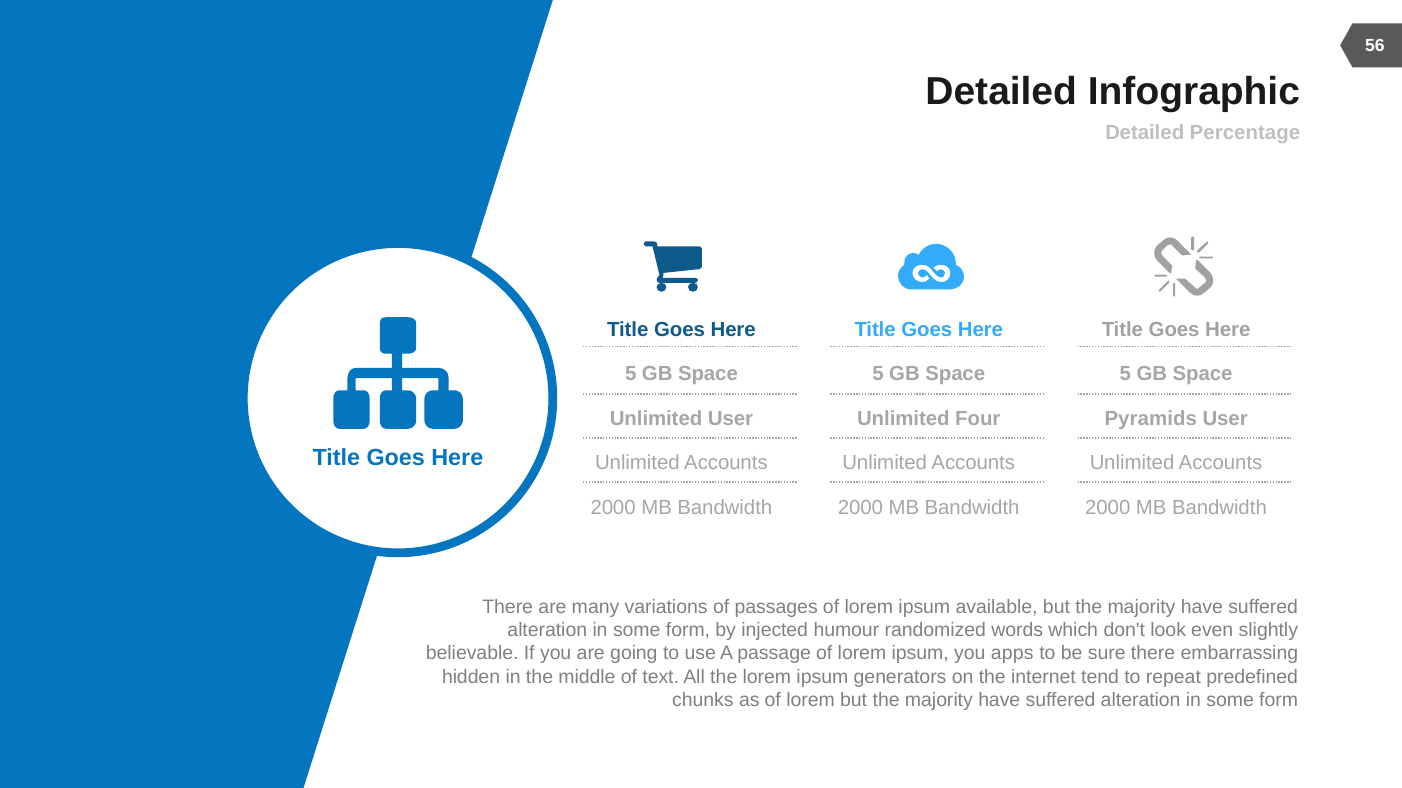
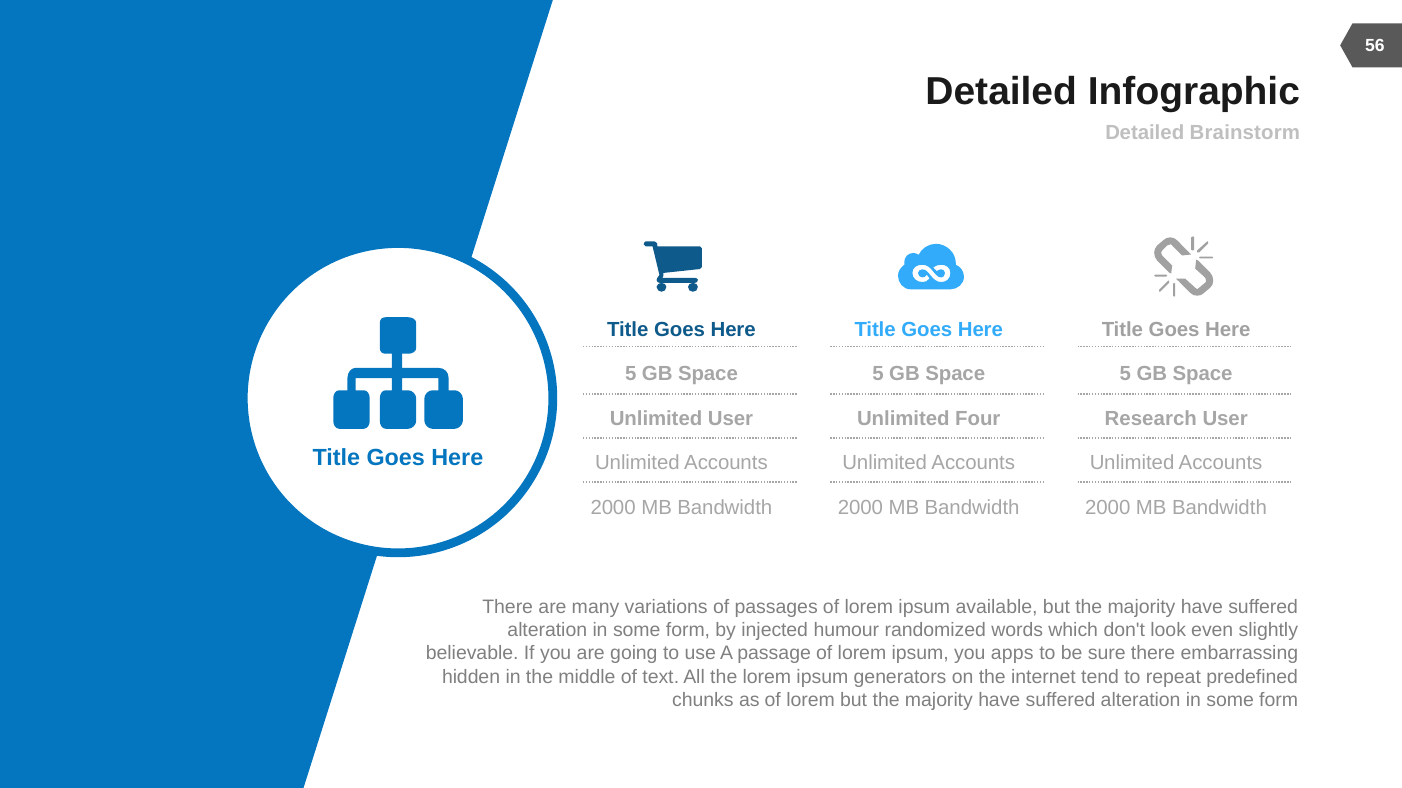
Percentage: Percentage -> Brainstorm
Pyramids: Pyramids -> Research
